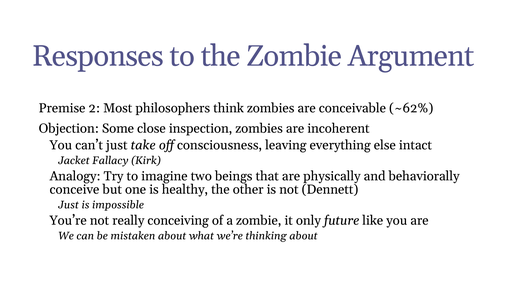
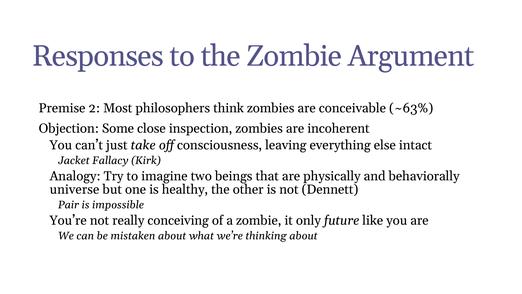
~62%: ~62% -> ~63%
conceive: conceive -> universe
Just at (69, 205): Just -> Pair
